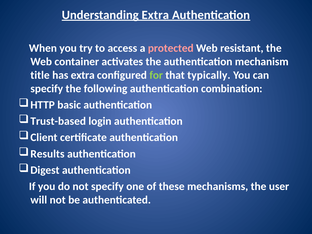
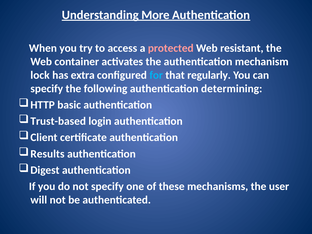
Understanding Extra: Extra -> More
title: title -> lock
for colour: light green -> light blue
typically: typically -> regularly
combination: combination -> determining
